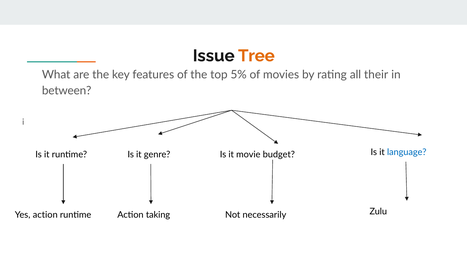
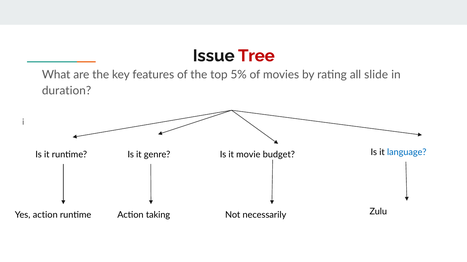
Tree colour: orange -> red
their: their -> slide
between: between -> duration
